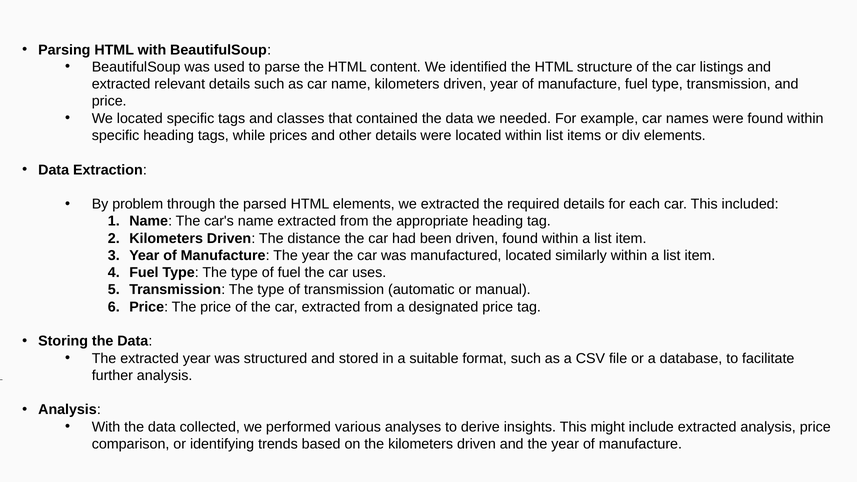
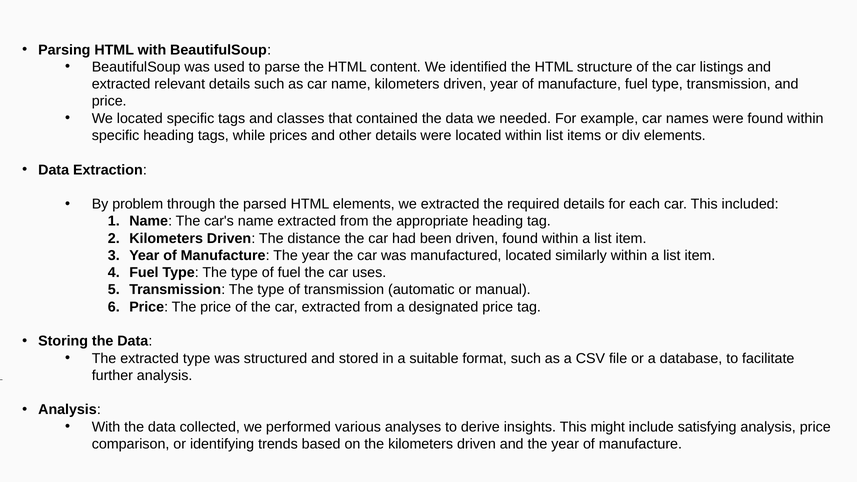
extracted year: year -> type
include extracted: extracted -> satisfying
